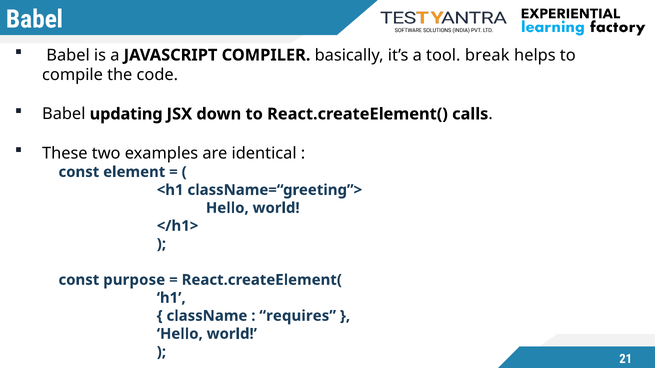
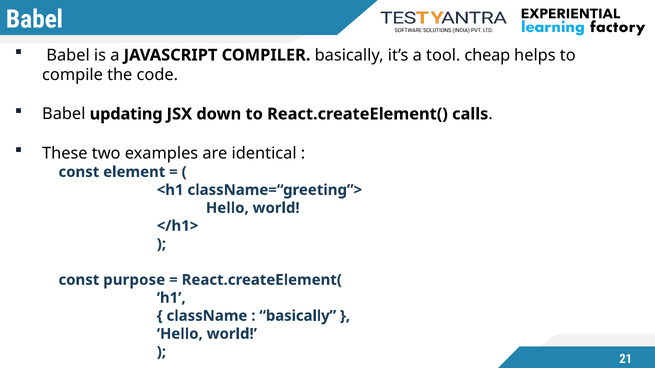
break: break -> cheap
requires at (298, 316): requires -> basically
